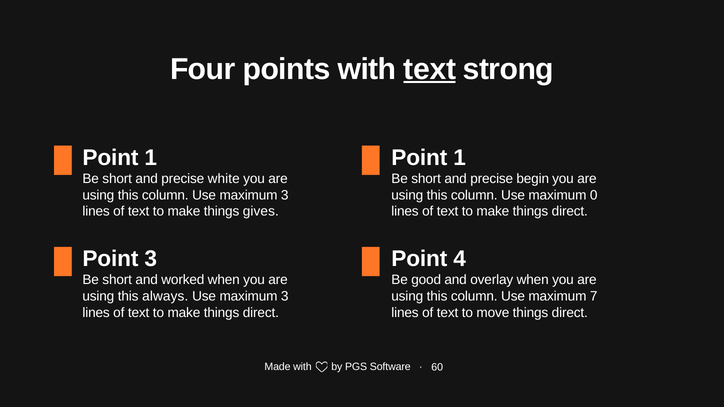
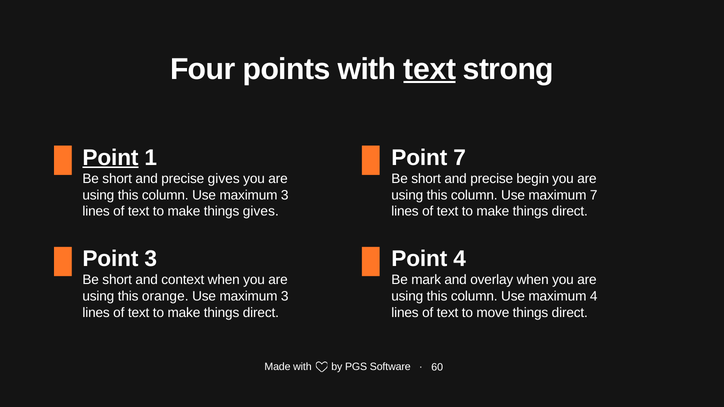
Point at (110, 157) underline: none -> present
1 at (460, 157): 1 -> 7
precise white: white -> gives
maximum 0: 0 -> 7
worked: worked -> context
good: good -> mark
always: always -> orange
maximum 7: 7 -> 4
